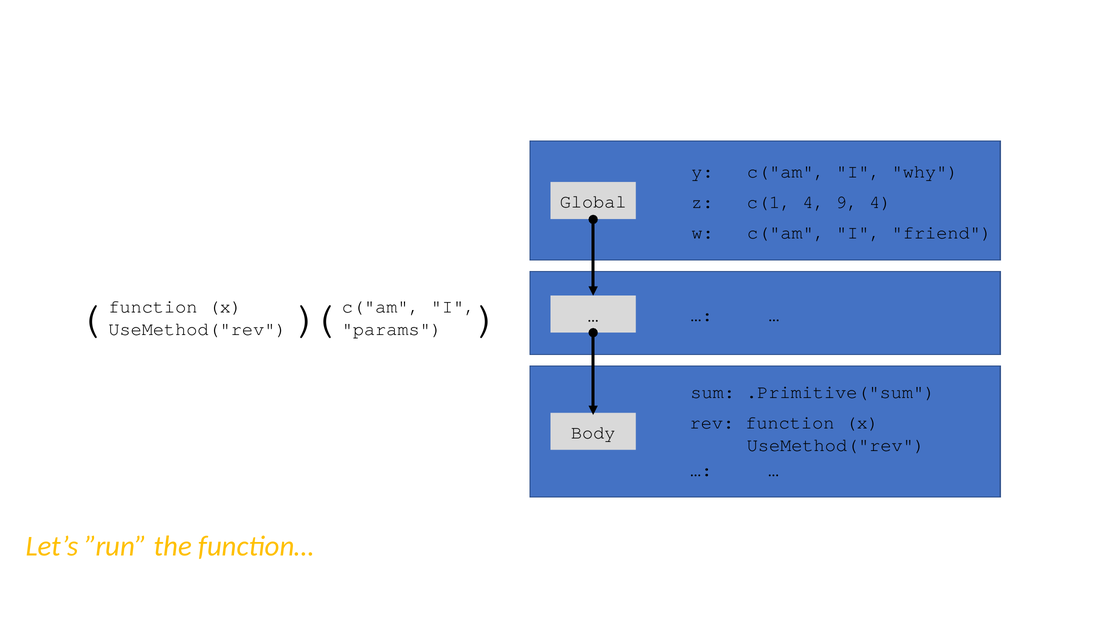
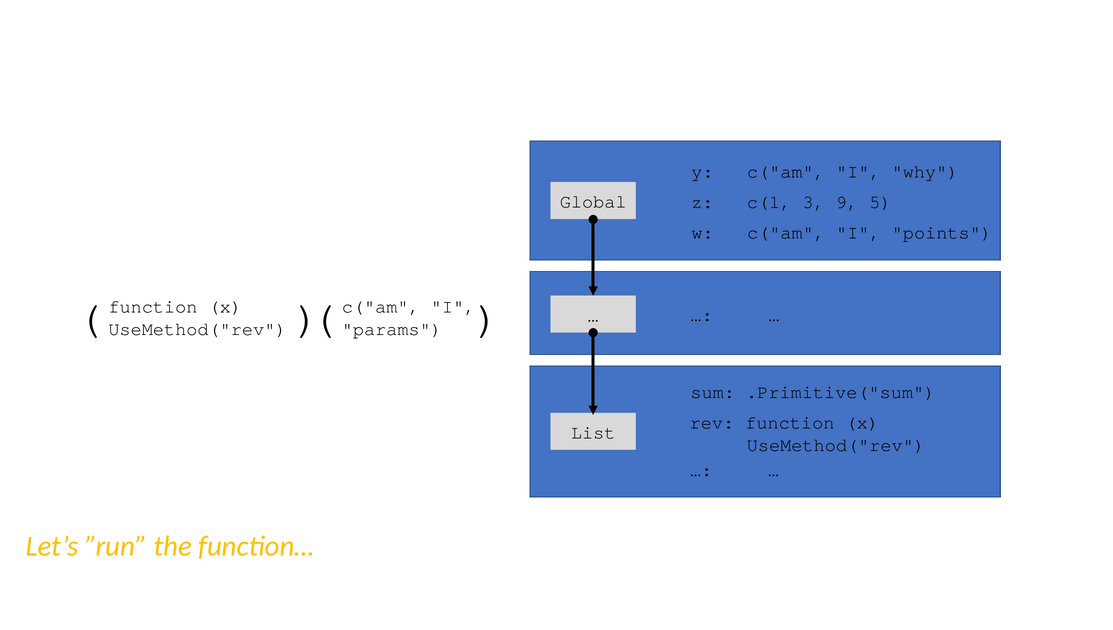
c(1 4: 4 -> 3
9 4: 4 -> 5
friend: friend -> points
Body: Body -> List
